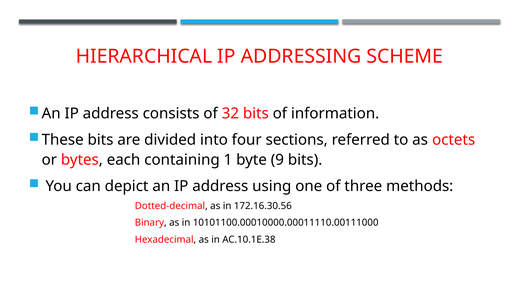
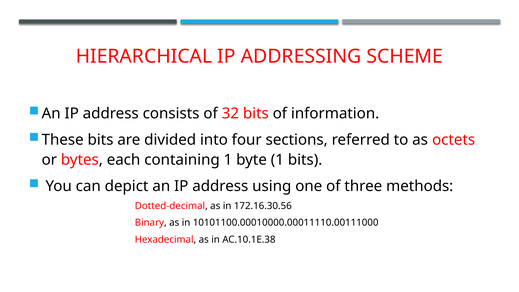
byte 9: 9 -> 1
